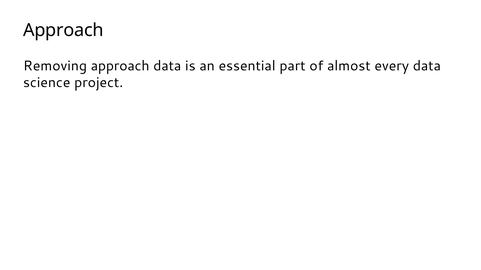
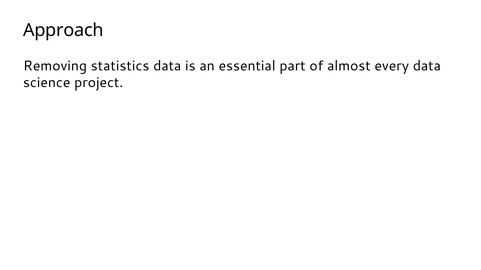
Removing approach: approach -> statistics
